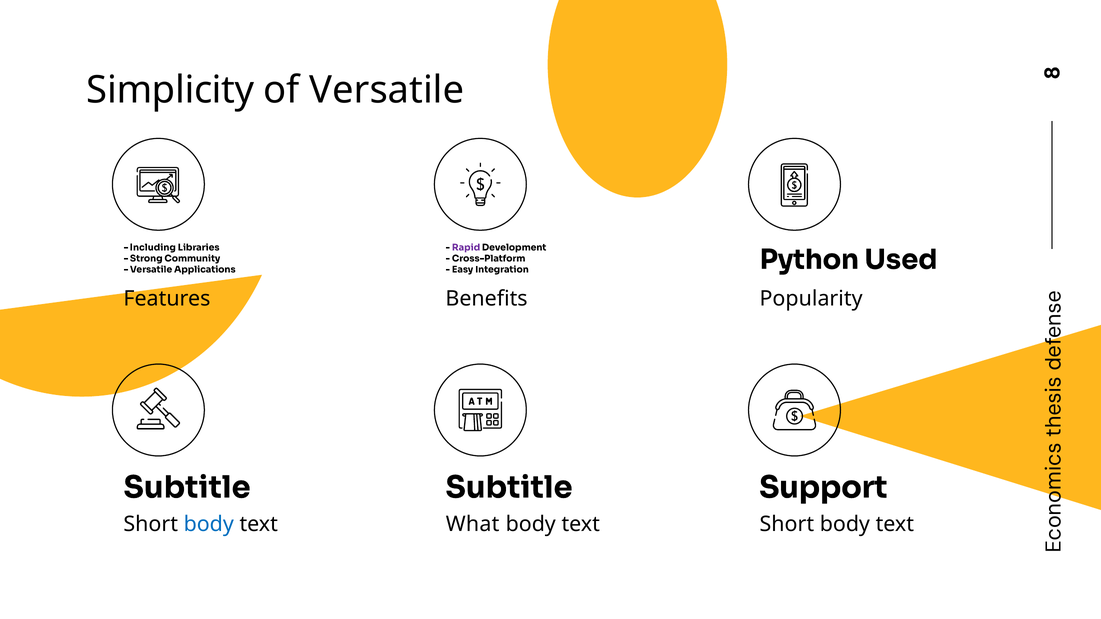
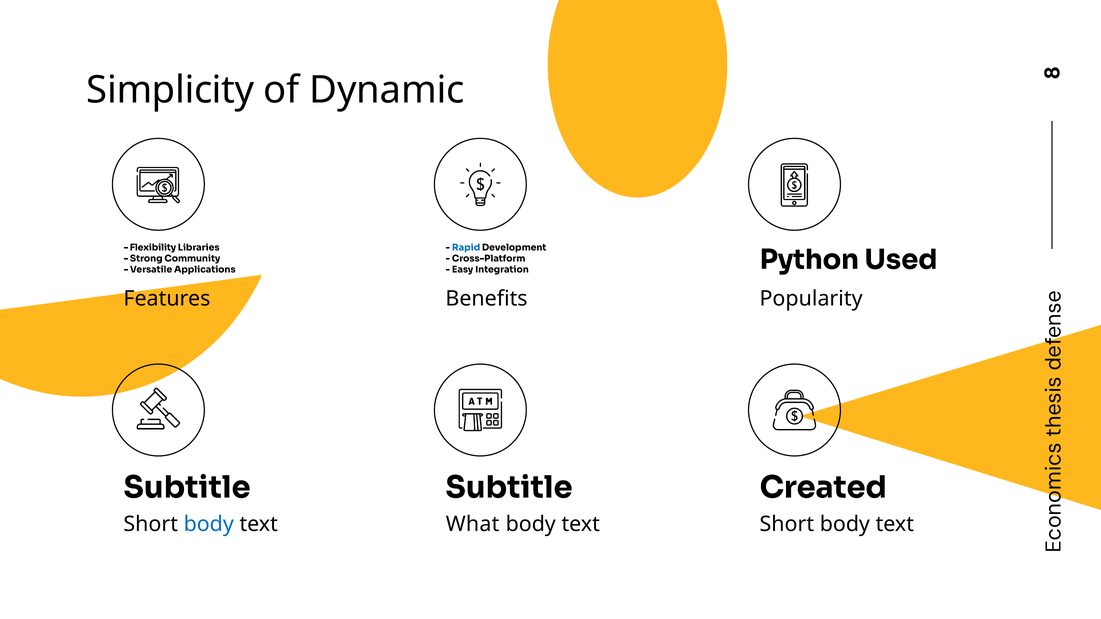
of Versatile: Versatile -> Dynamic
Including: Including -> Flexibility
Rapid colour: purple -> blue
Support: Support -> Created
